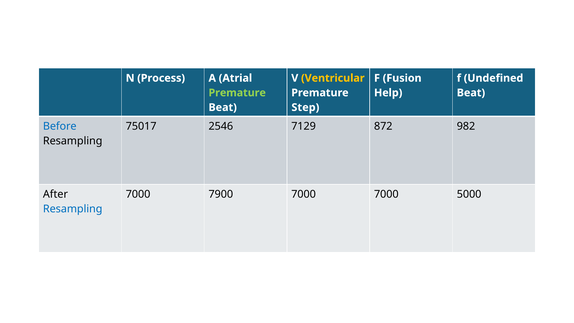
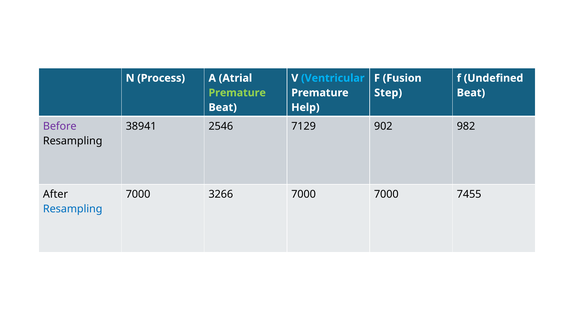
Ventricular colour: yellow -> light blue
Help: Help -> Step
Step: Step -> Help
Before colour: blue -> purple
75017: 75017 -> 38941
872: 872 -> 902
7900: 7900 -> 3266
5000: 5000 -> 7455
